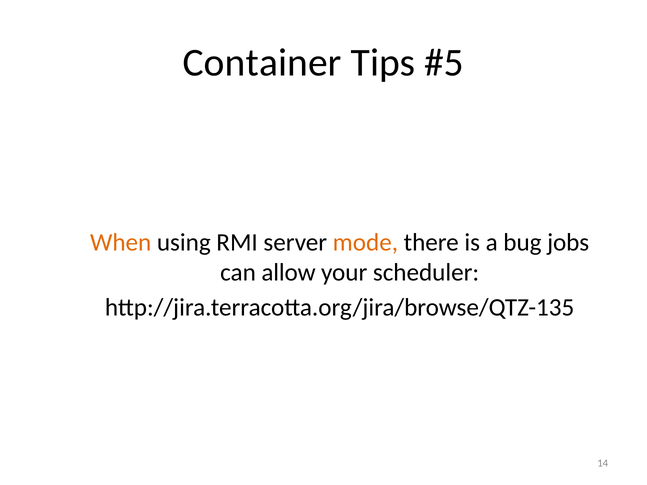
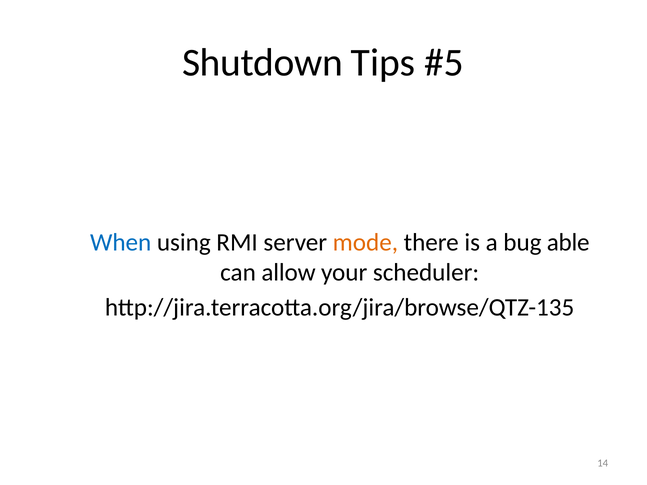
Container: Container -> Shutdown
When colour: orange -> blue
jobs: jobs -> able
